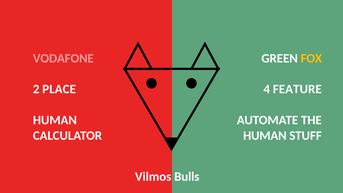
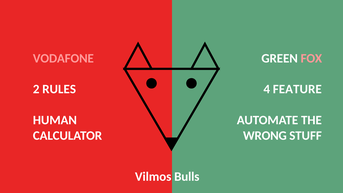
FOX colour: yellow -> pink
PLACE: PLACE -> RULES
HUMAN at (265, 135): HUMAN -> WRONG
